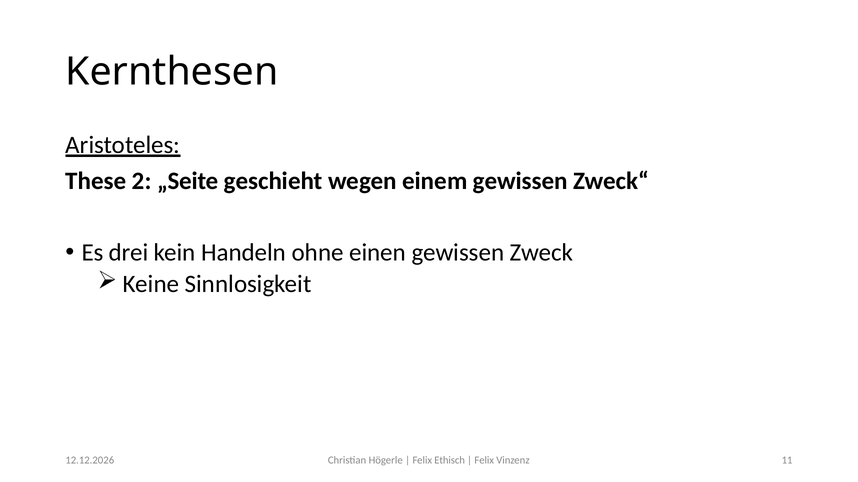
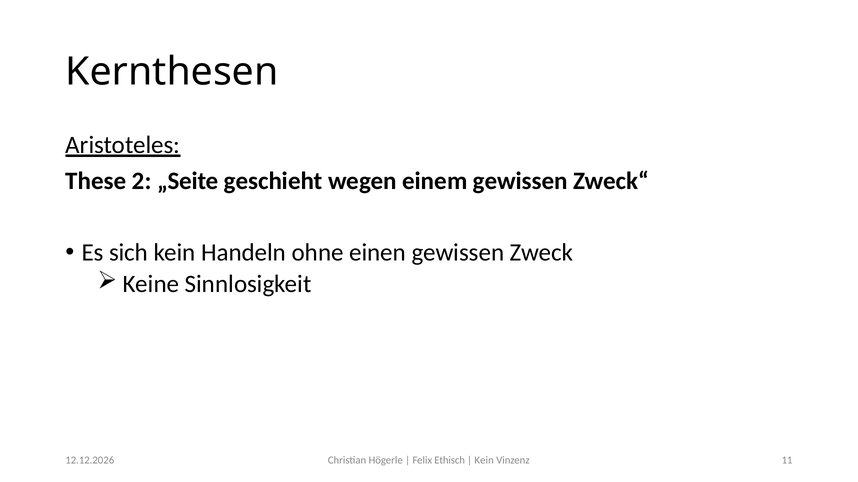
drei: drei -> sich
Felix at (484, 461): Felix -> Kein
